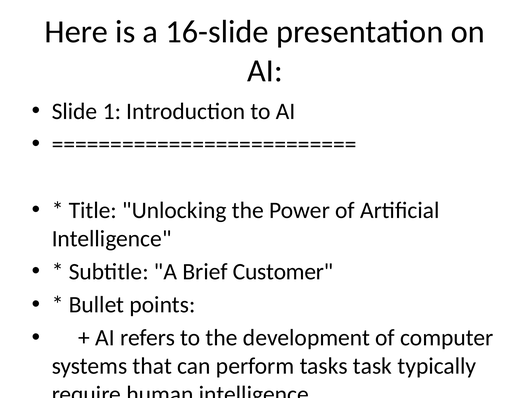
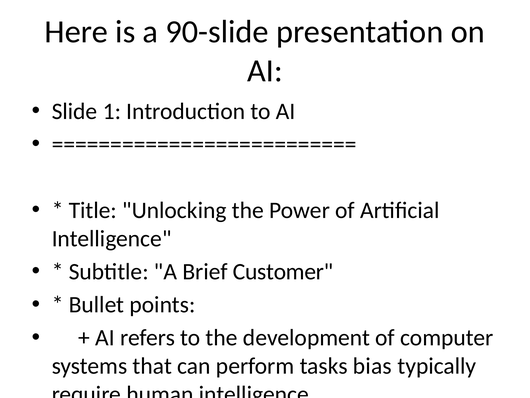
16-slide: 16-slide -> 90-slide
tasks task: task -> bias
